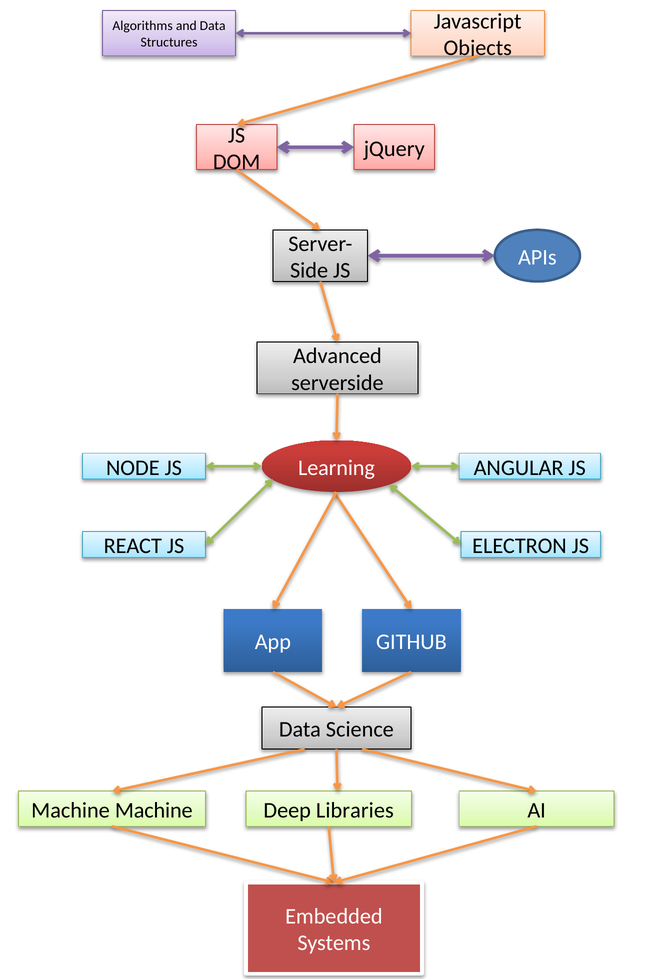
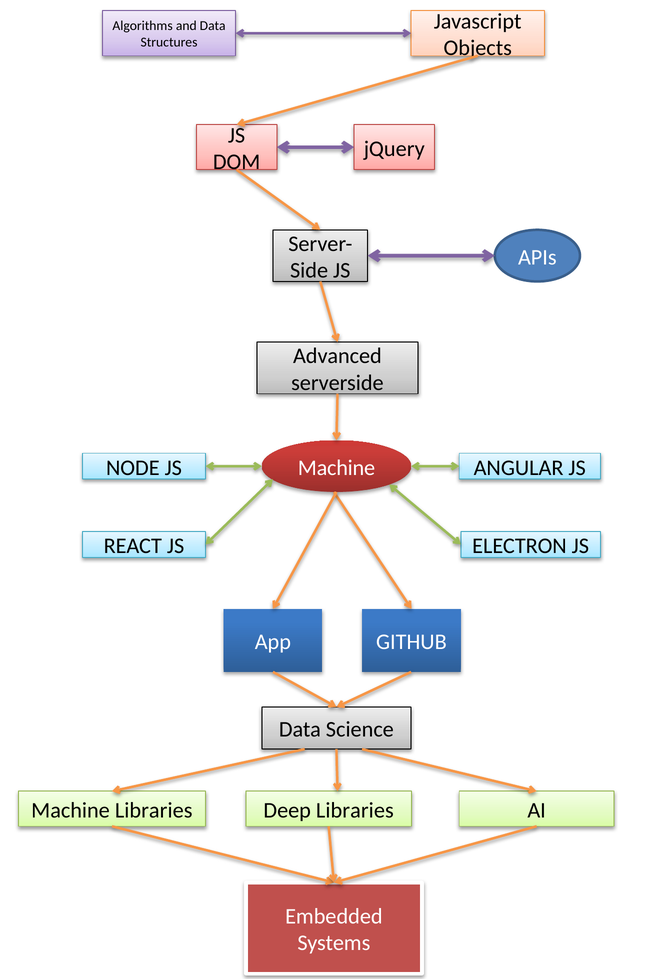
Learning at (336, 467): Learning -> Machine
Machine Machine: Machine -> Libraries
